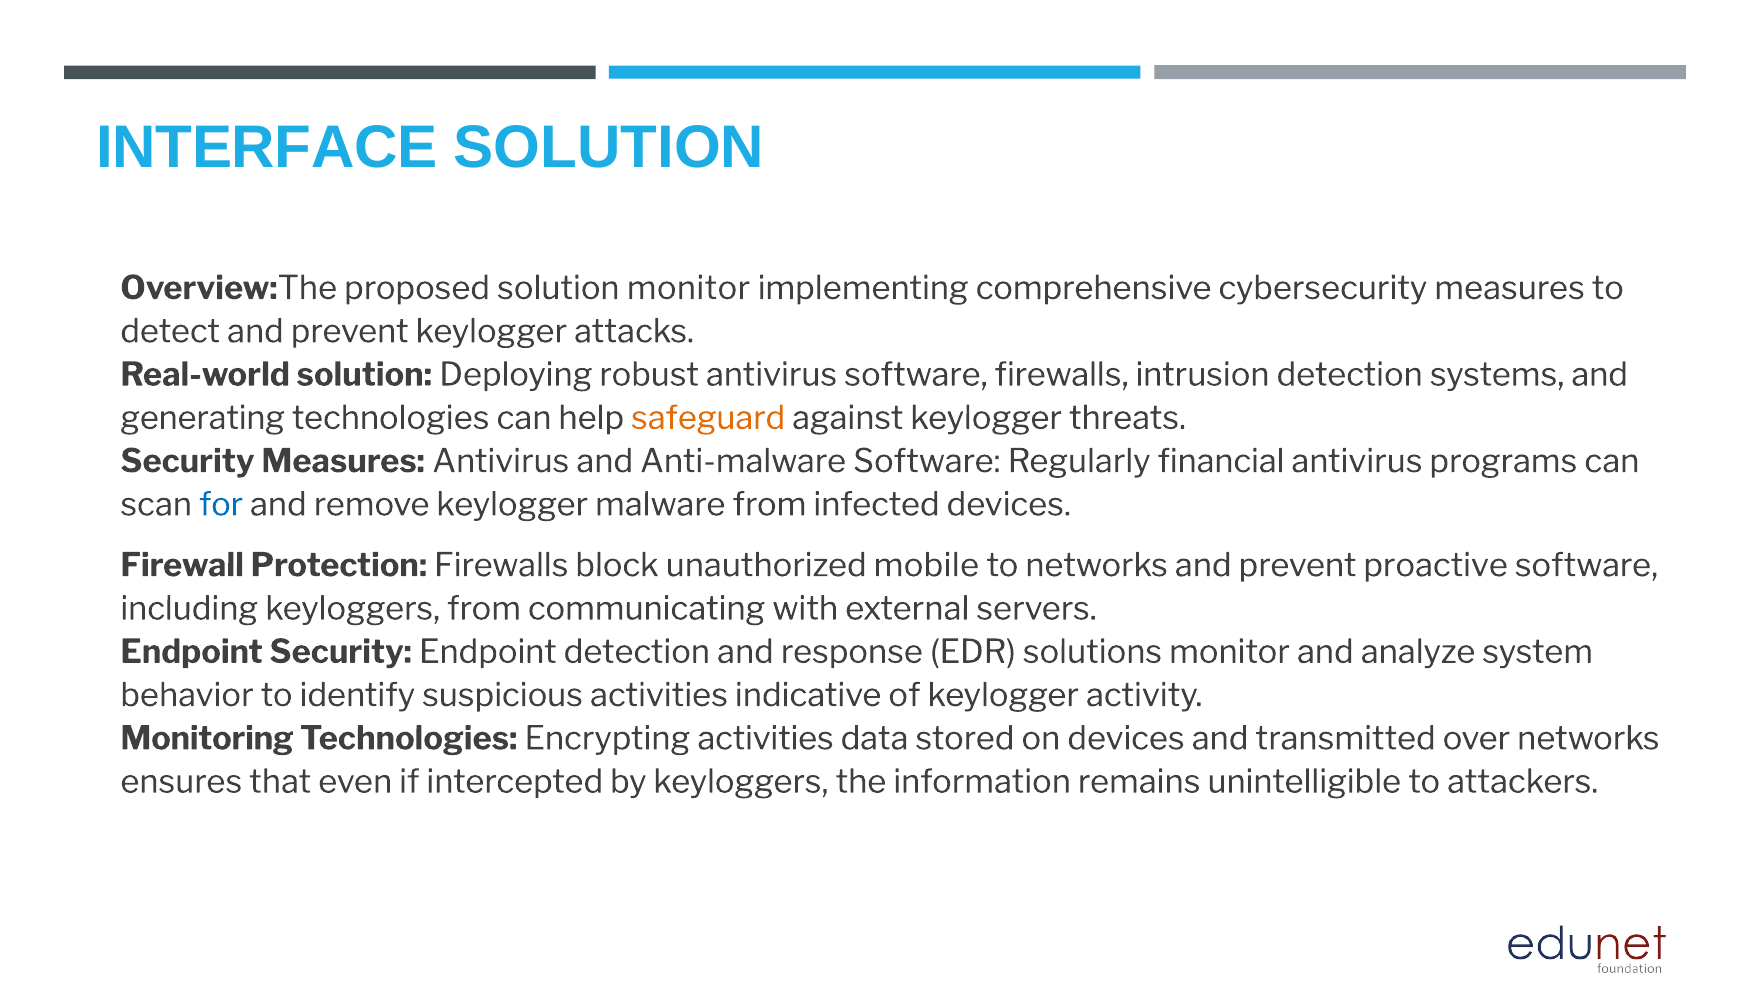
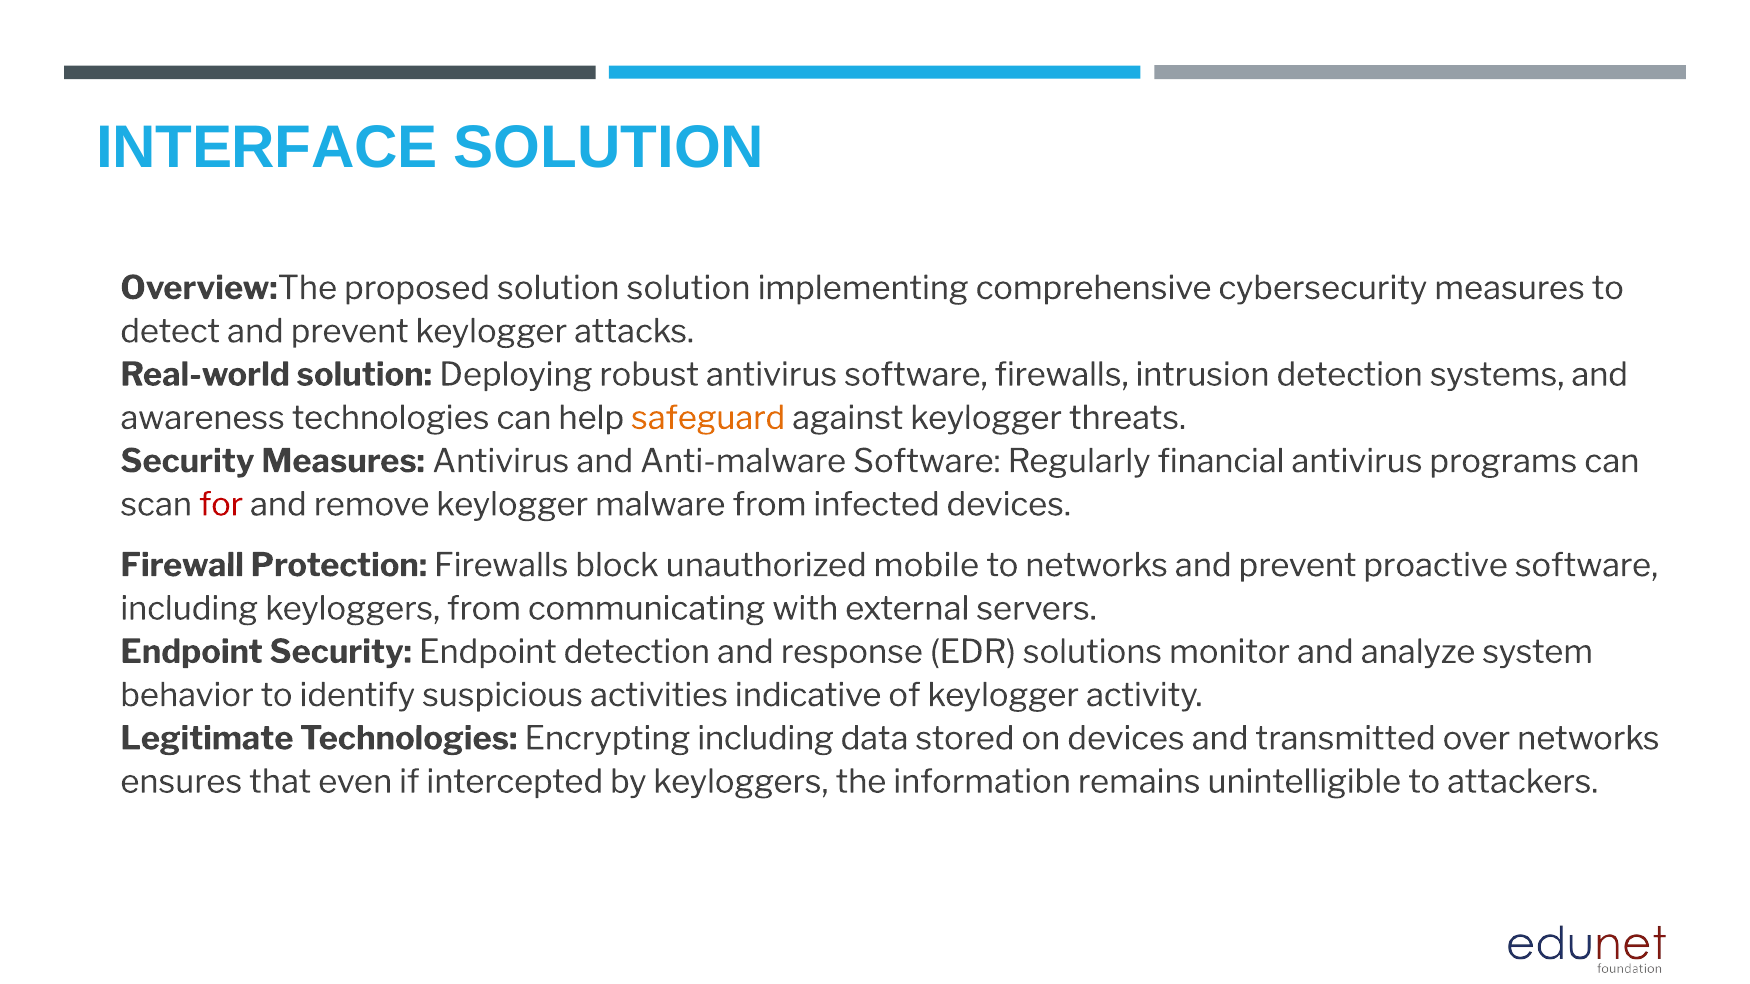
solution monitor: monitor -> solution
generating: generating -> awareness
for colour: blue -> red
Monitoring: Monitoring -> Legitimate
Encrypting activities: activities -> including
